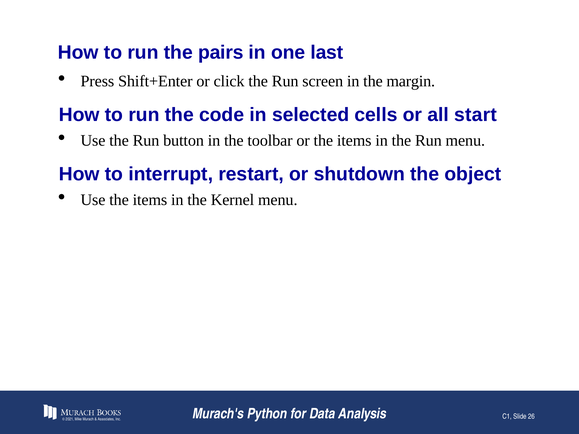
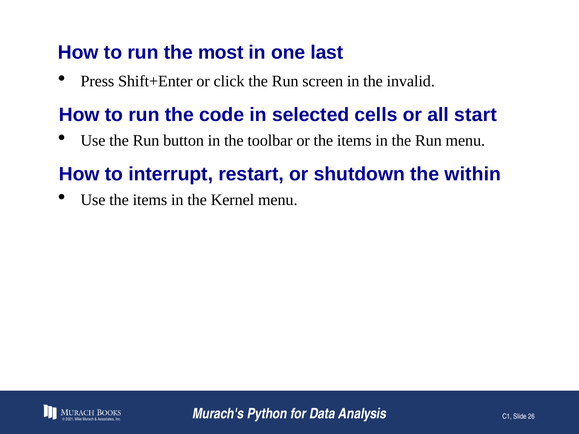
pairs: pairs -> most
margin: margin -> invalid
object: object -> within
